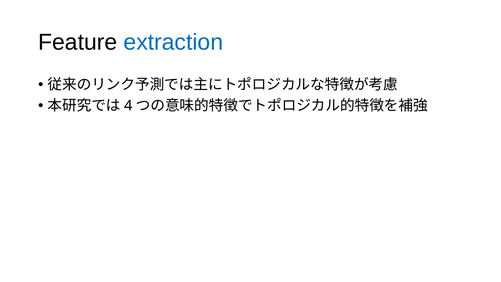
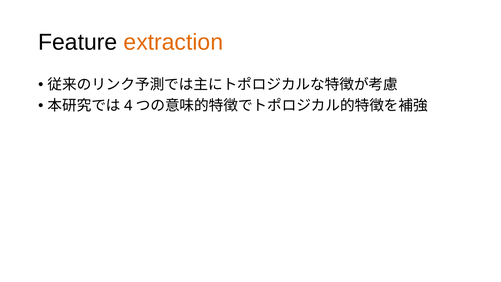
extraction colour: blue -> orange
